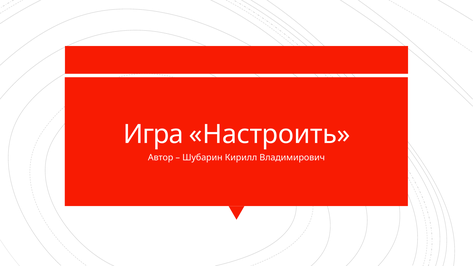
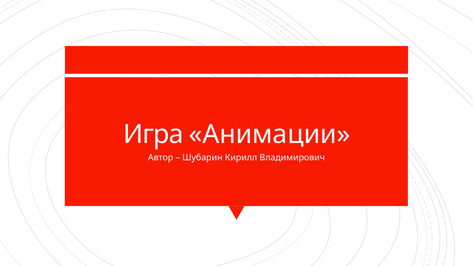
Настроить: Настроить -> Анимации
